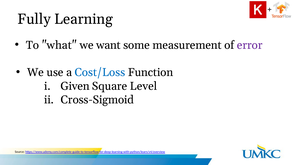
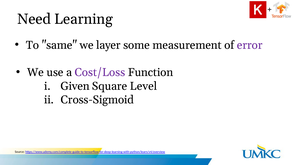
Fully: Fully -> Need
what: what -> same
want: want -> layer
Cost/Loss colour: blue -> purple
